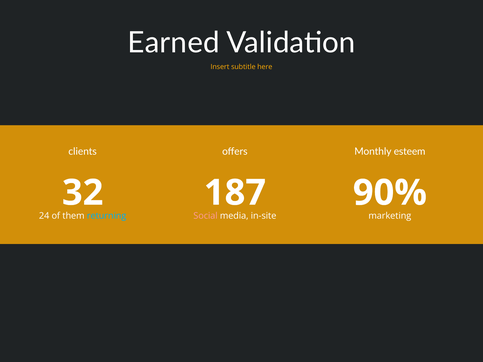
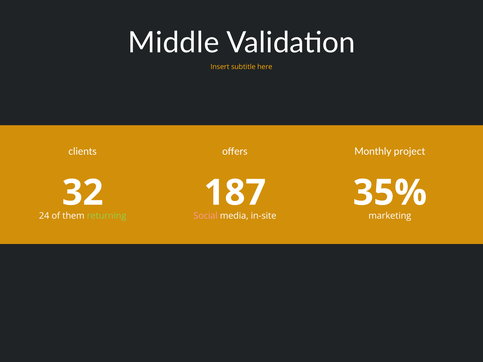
Earned: Earned -> Middle
esteem: esteem -> project
90%: 90% -> 35%
returning colour: light blue -> light green
